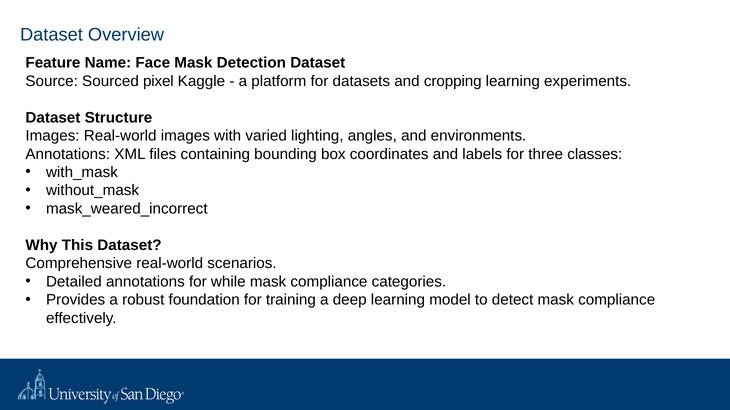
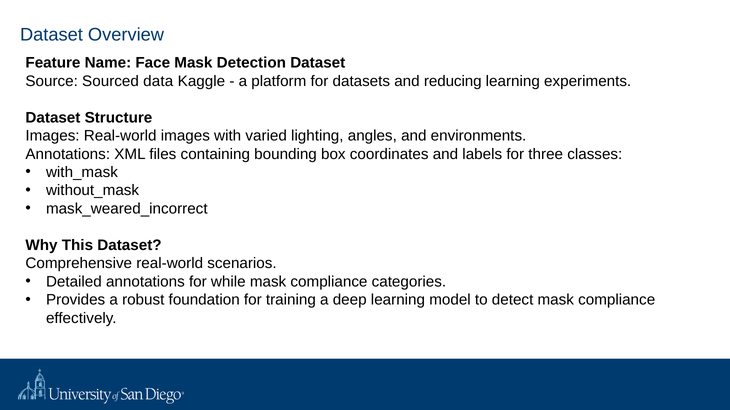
pixel: pixel -> data
cropping: cropping -> reducing
